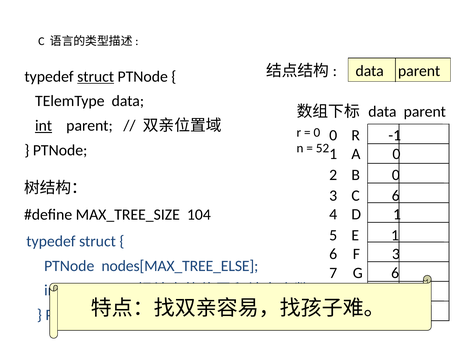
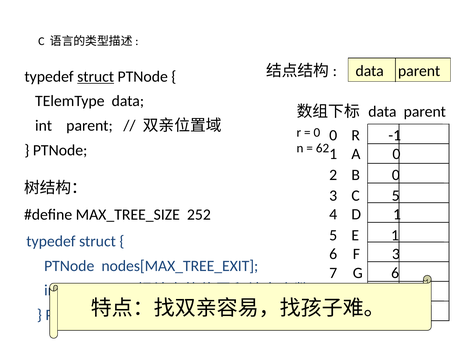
int at (44, 126) underline: present -> none
52: 52 -> 62
C 6: 6 -> 5
104: 104 -> 252
nodes[MAX_TREE_ELSE: nodes[MAX_TREE_ELSE -> nodes[MAX_TREE_EXIT
